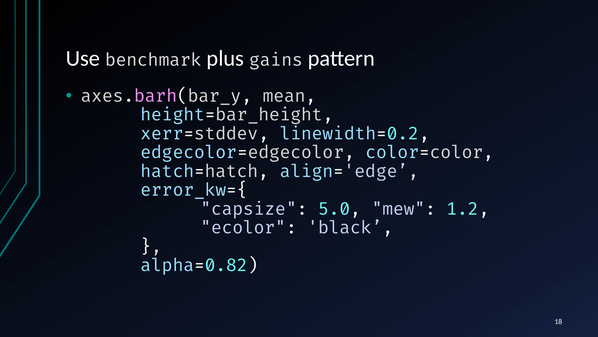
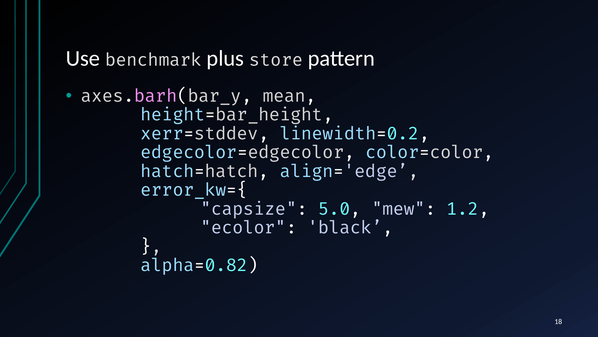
gains: gains -> store
